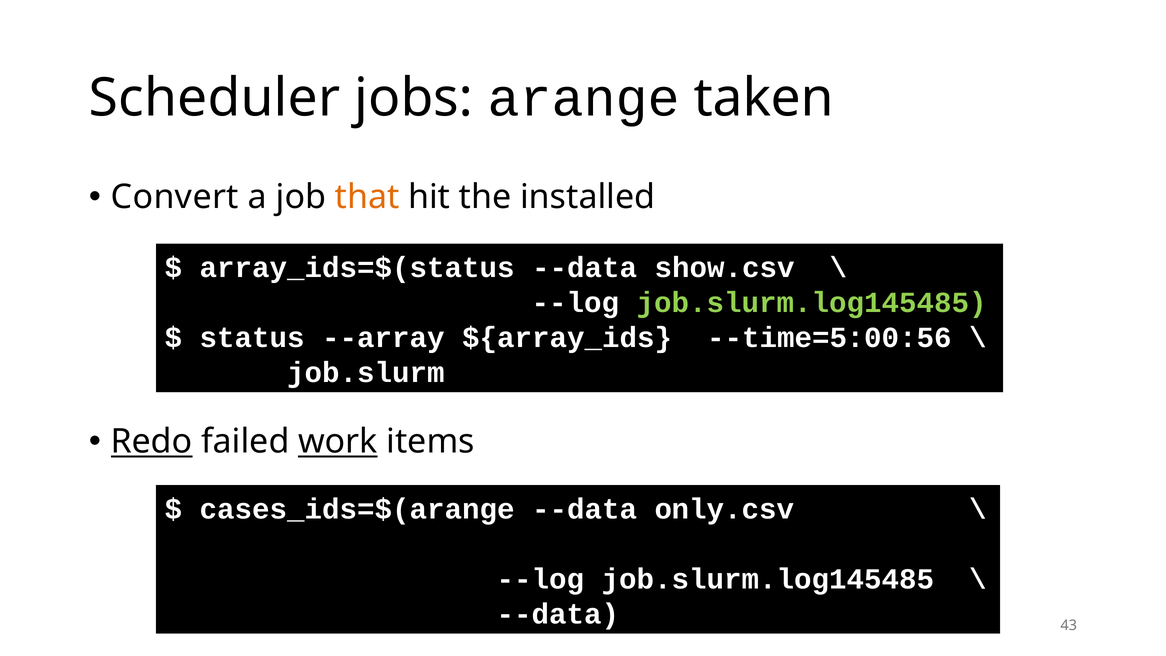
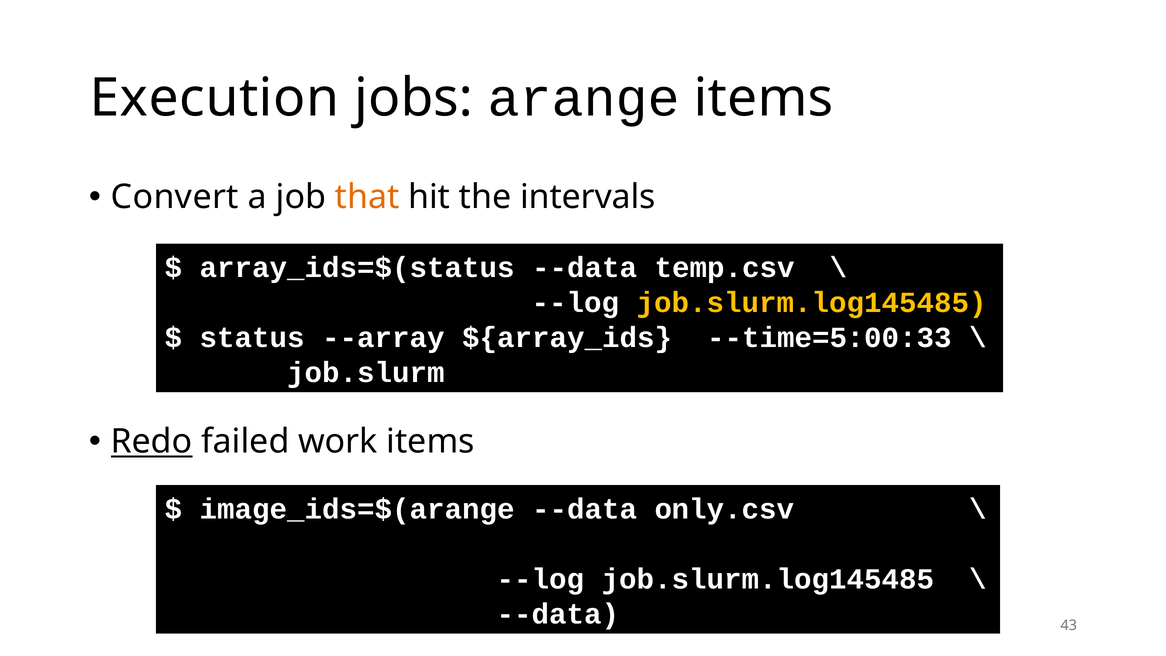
Scheduler: Scheduler -> Execution
arange taken: taken -> items
installed: installed -> intervals
show.csv: show.csv -> temp.csv
job.slurm.log145485 at (812, 302) colour: light green -> yellow
--time=5:00:56: --time=5:00:56 -> --time=5:00:33
work underline: present -> none
cases_ids=$(arange: cases_ids=$(arange -> image_ids=$(arange
